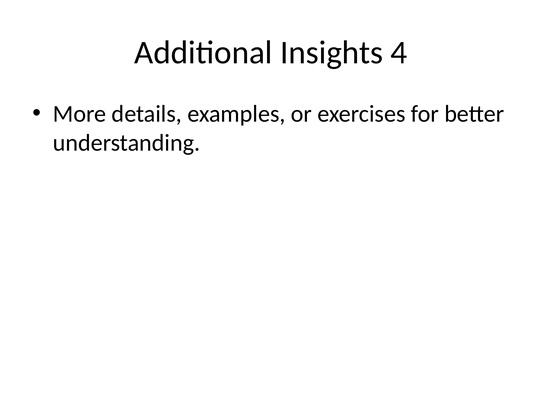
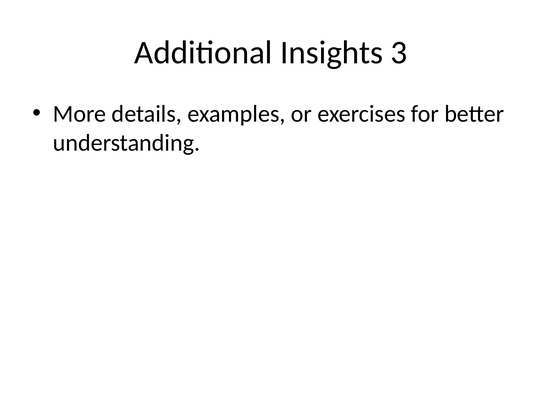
4: 4 -> 3
